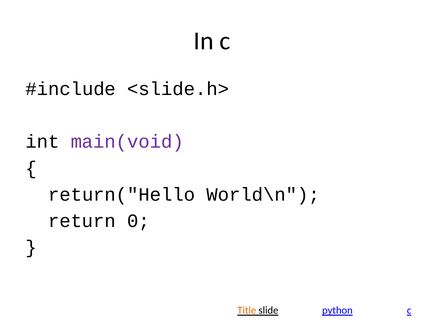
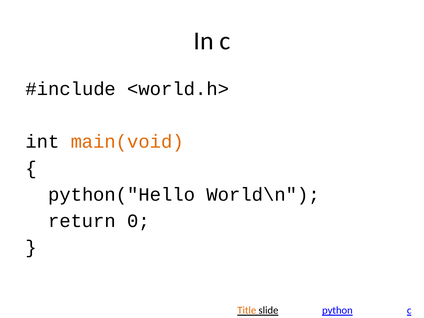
<slide.h>: <slide.h> -> <world.h>
main(void colour: purple -> orange
return("Hello: return("Hello -> python("Hello
